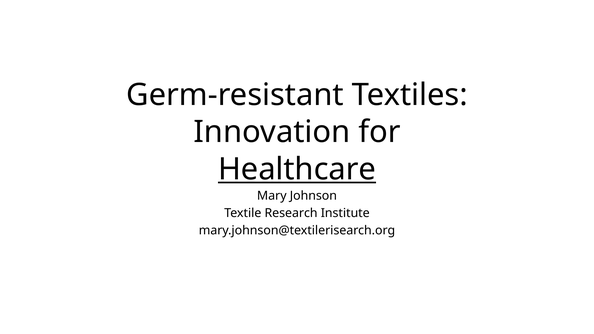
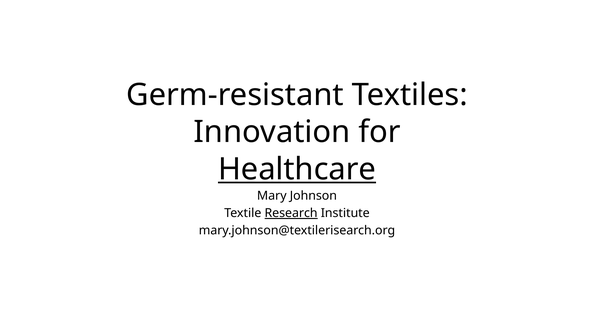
Research underline: none -> present
